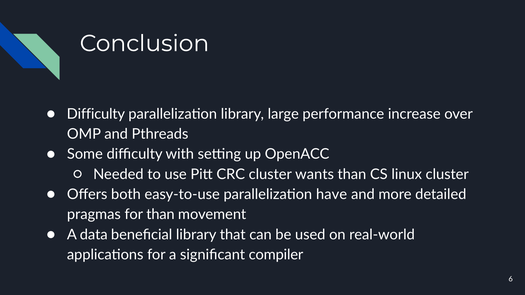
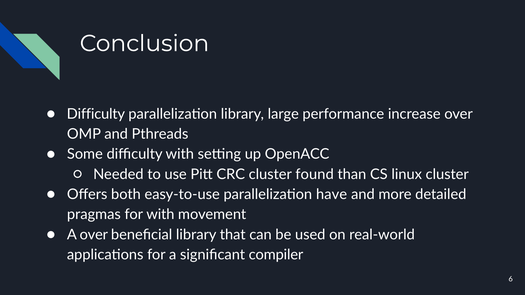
wants: wants -> found
for than: than -> with
A data: data -> over
